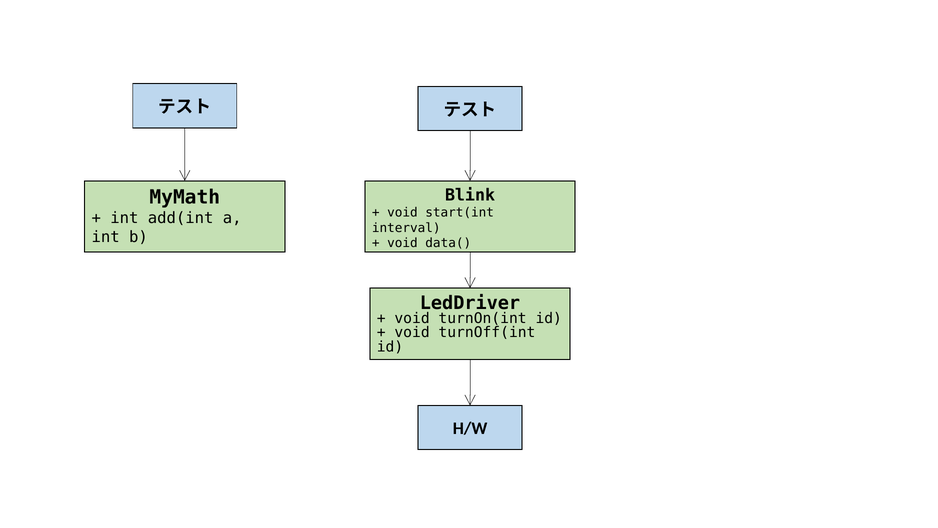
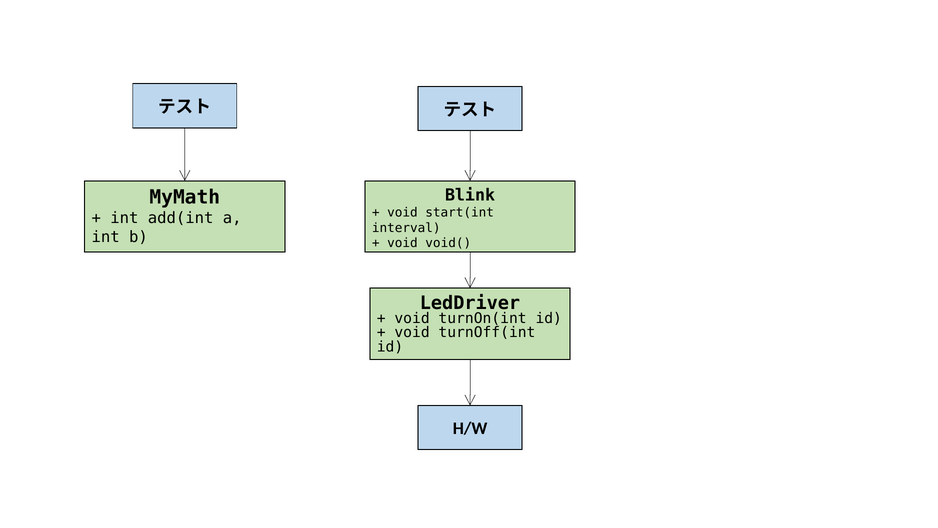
data(: data( -> void(
